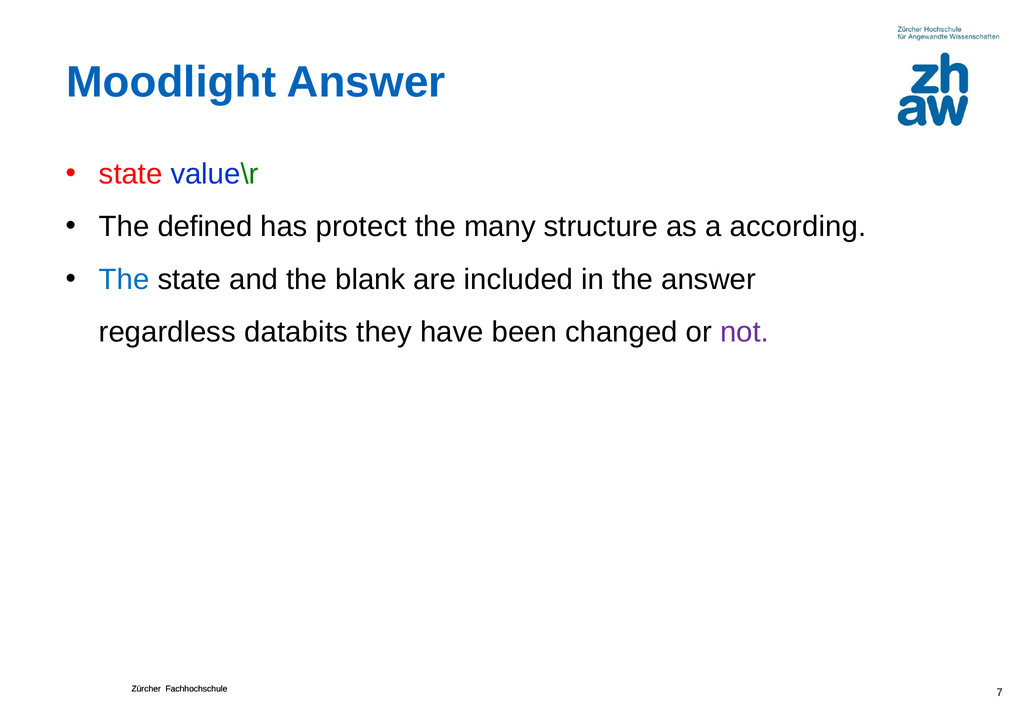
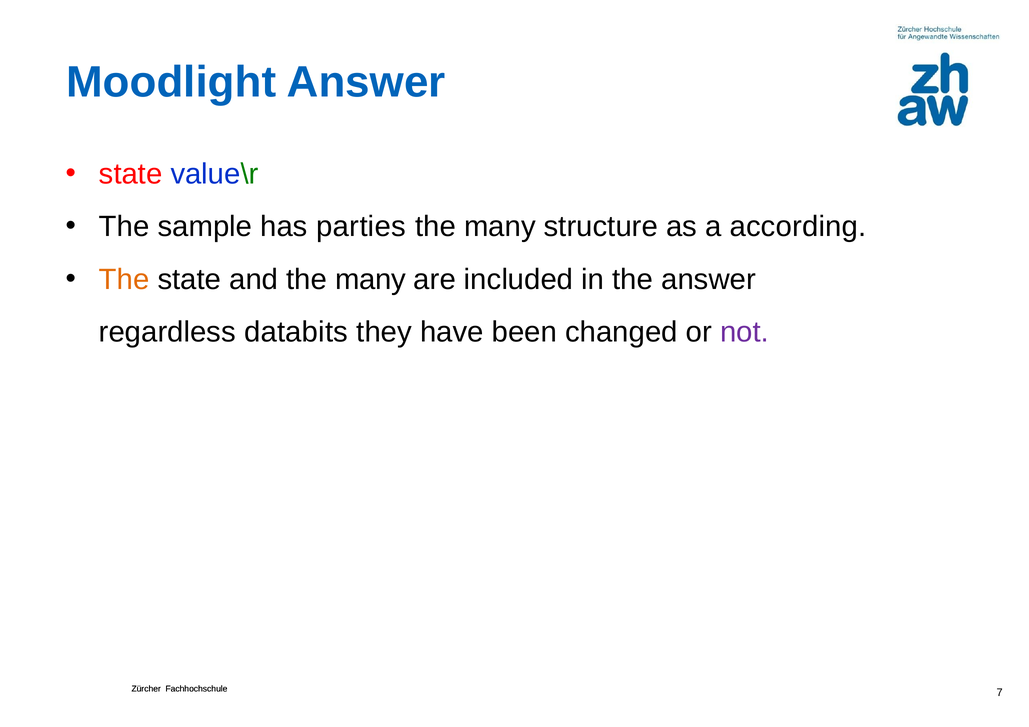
defined: defined -> sample
protect: protect -> parties
The at (124, 280) colour: blue -> orange
and the blank: blank -> many
